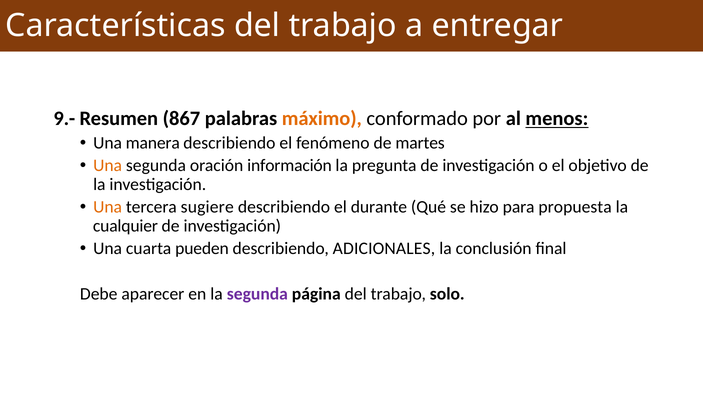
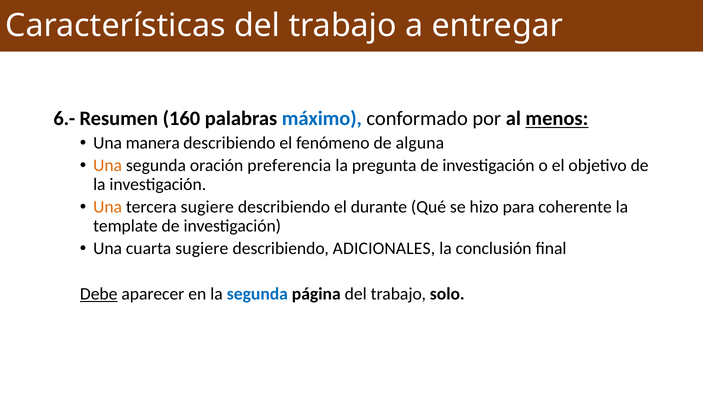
9.-: 9.- -> 6.-
867: 867 -> 160
máximo colour: orange -> blue
martes: martes -> alguna
información: información -> preferencia
propuesta: propuesta -> coherente
cualquier: cualquier -> template
cuarta pueden: pueden -> sugiere
Debe underline: none -> present
segunda at (257, 294) colour: purple -> blue
